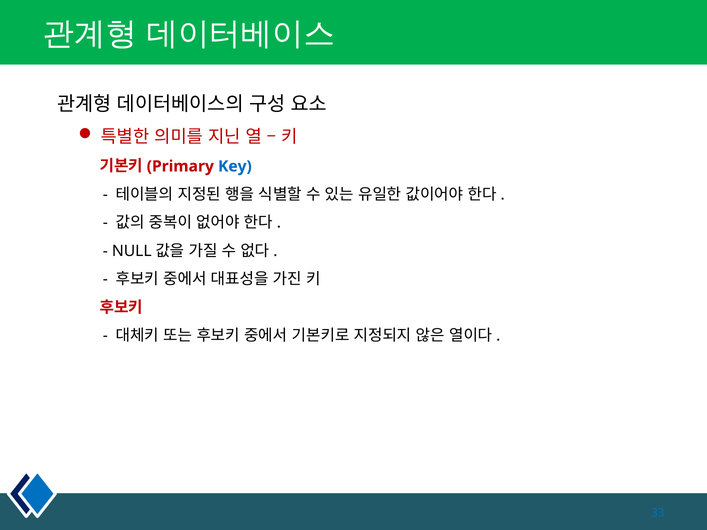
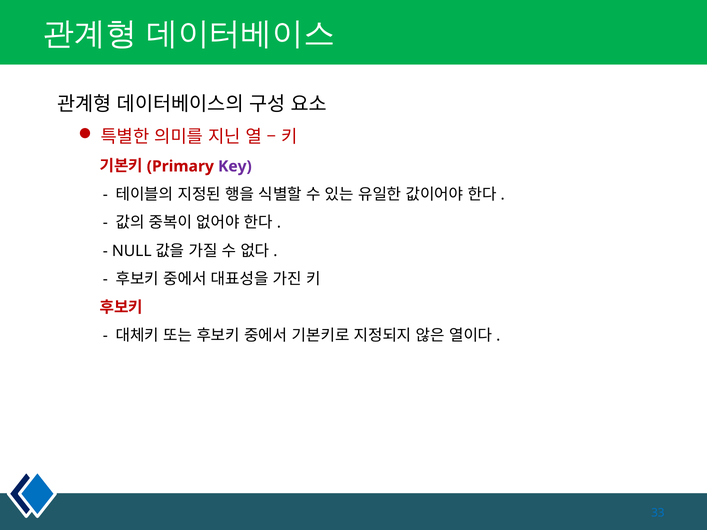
Key colour: blue -> purple
